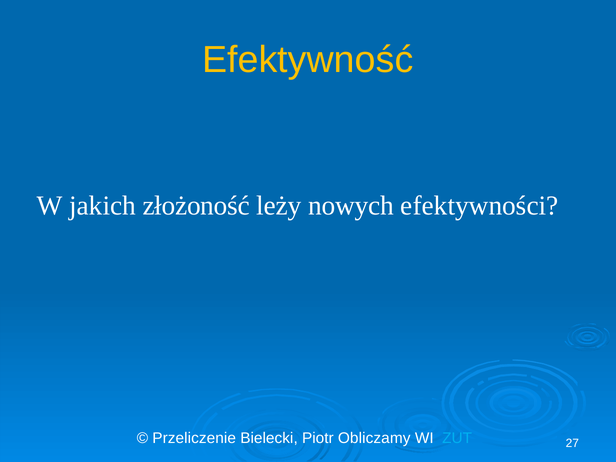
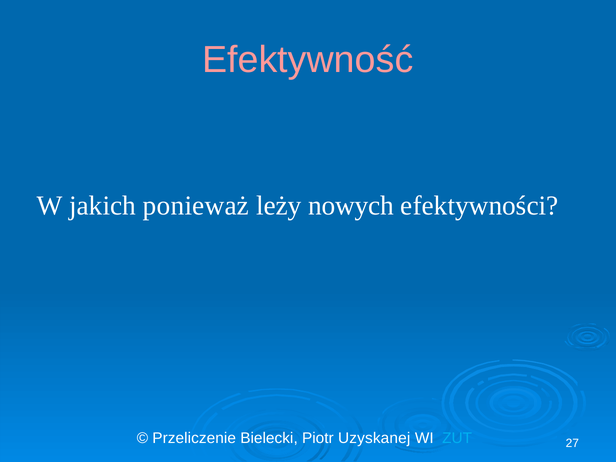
Efektywność colour: yellow -> pink
złożoność: złożoność -> ponieważ
Obliczamy: Obliczamy -> Uzyskanej
